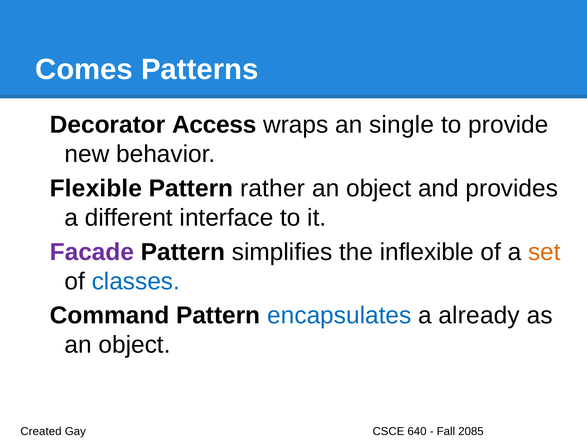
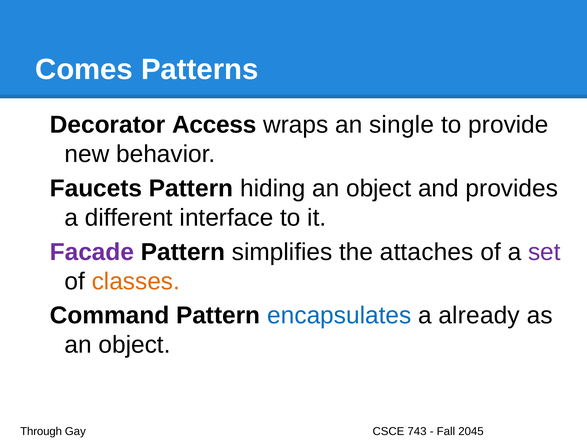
Flexible: Flexible -> Faucets
rather: rather -> hiding
inflexible: inflexible -> attaches
set colour: orange -> purple
classes colour: blue -> orange
Created: Created -> Through
640: 640 -> 743
2085: 2085 -> 2045
